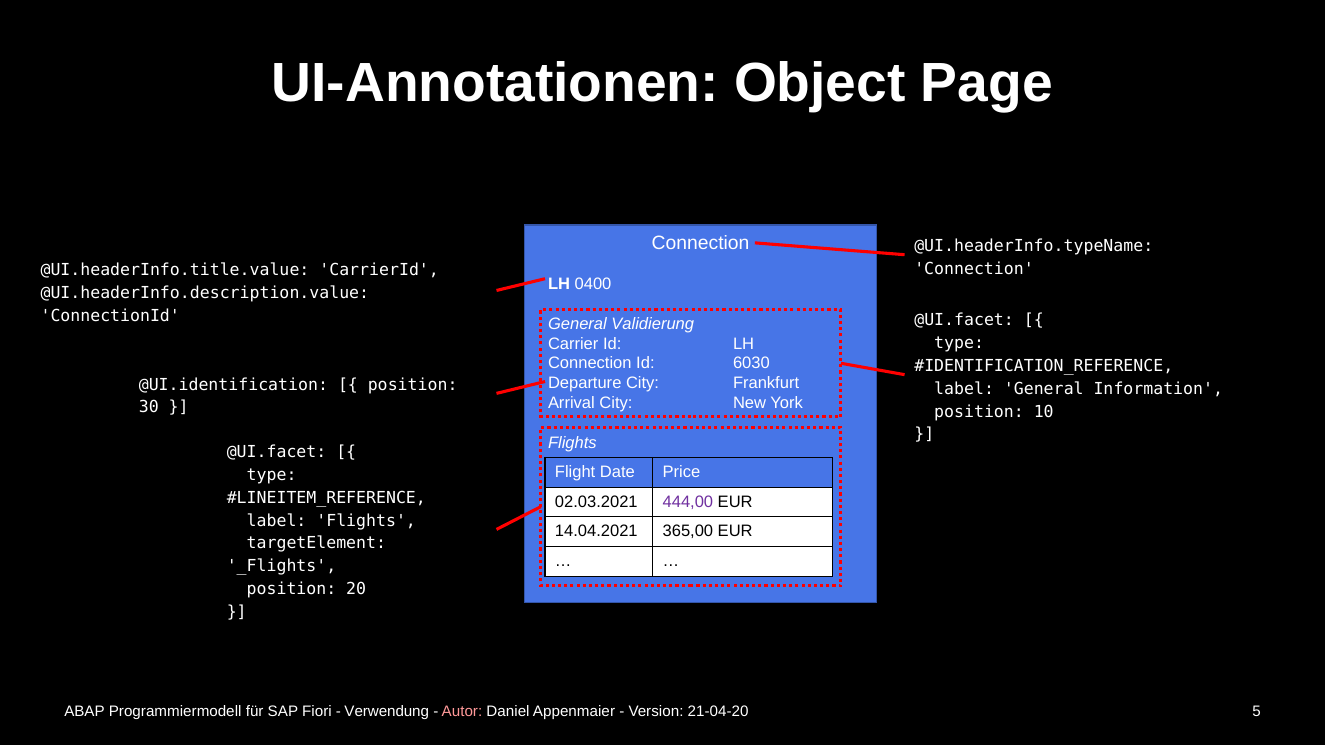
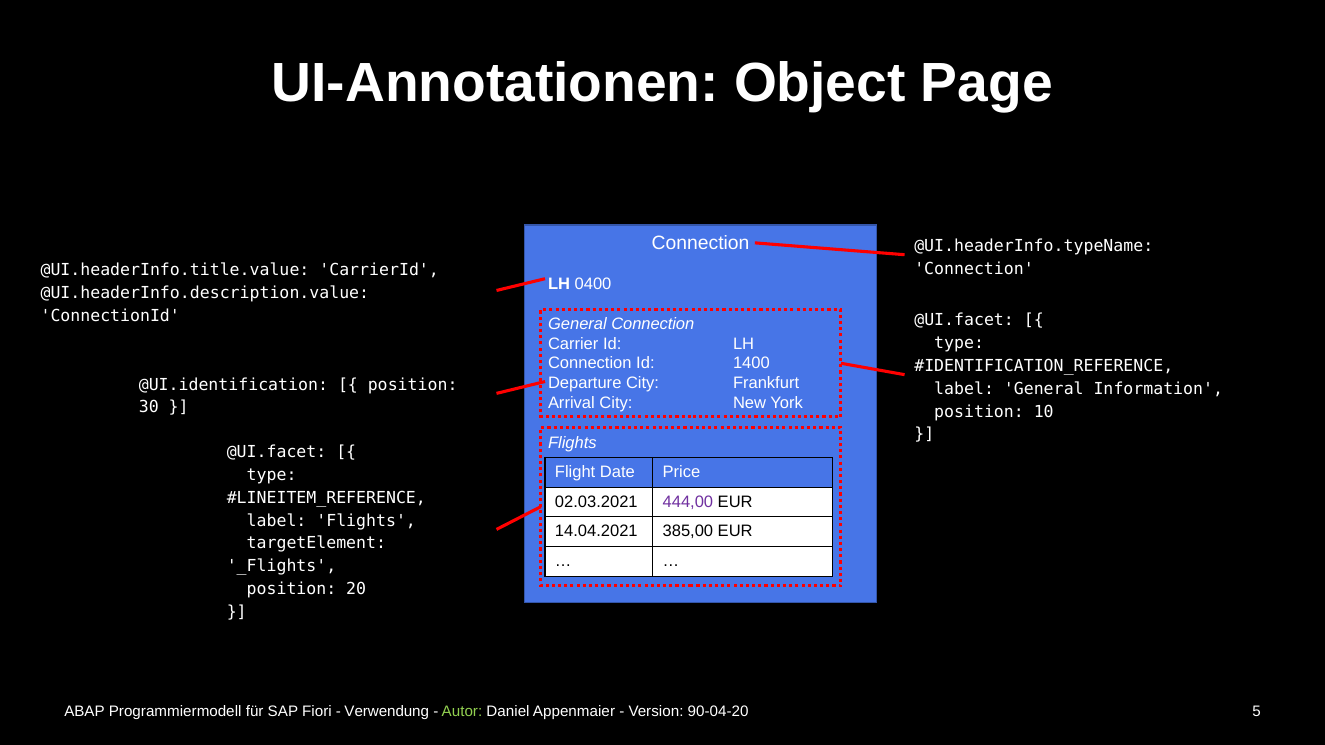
General Validierung: Validierung -> Connection
6030: 6030 -> 1400
365,00: 365,00 -> 385,00
Autor colour: pink -> light green
21-04-20: 21-04-20 -> 90-04-20
